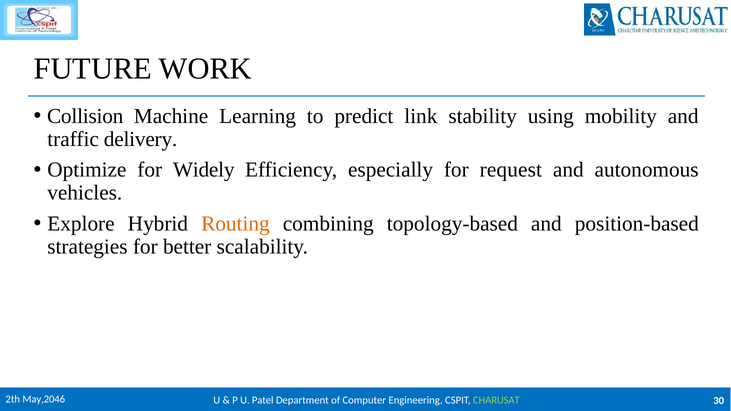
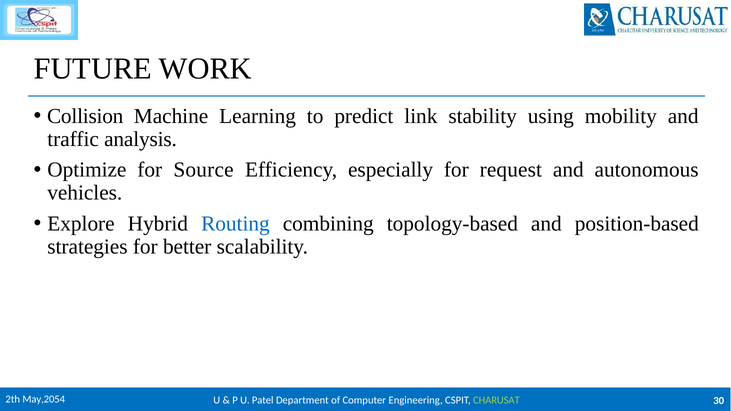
delivery: delivery -> analysis
Widely: Widely -> Source
Routing colour: orange -> blue
May,2046: May,2046 -> May,2054
